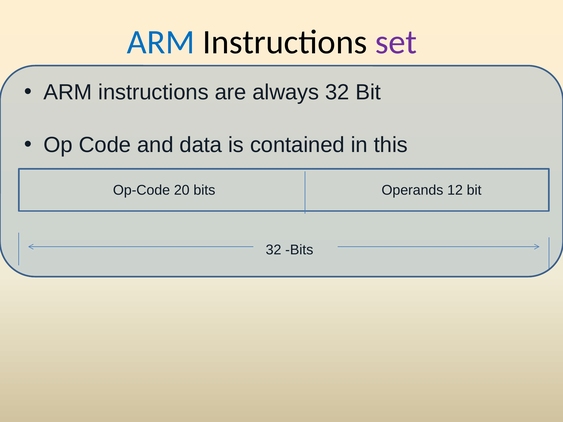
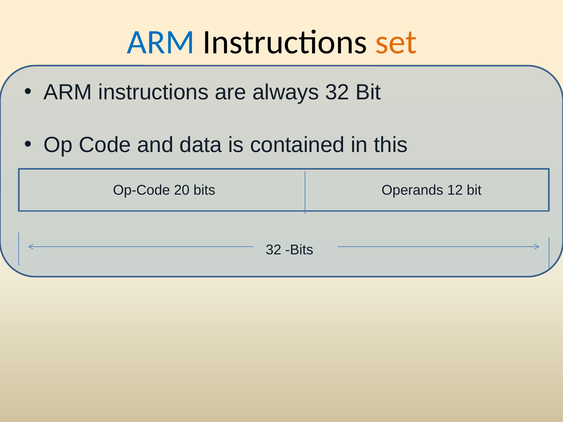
set colour: purple -> orange
